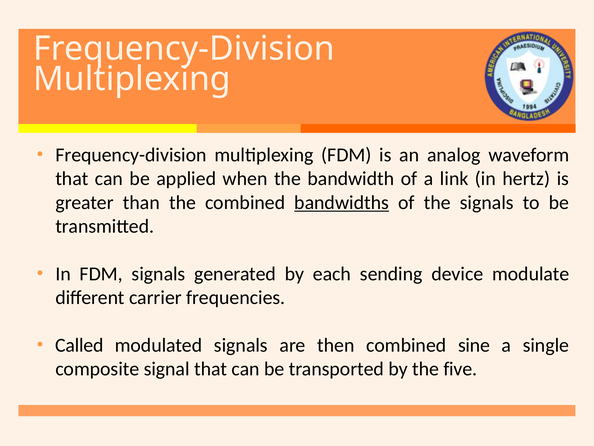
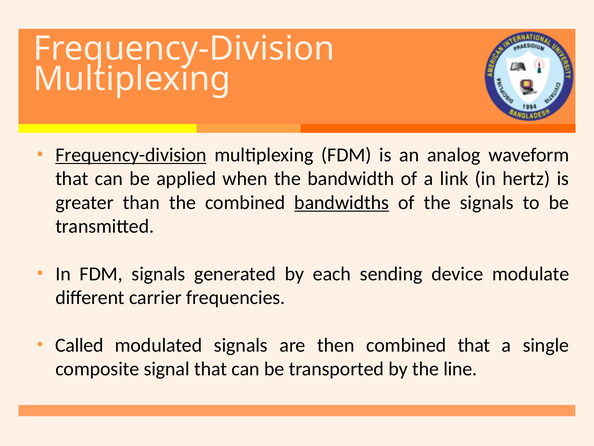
Frequency-division at (131, 155) underline: none -> present
combined sine: sine -> that
five: five -> line
